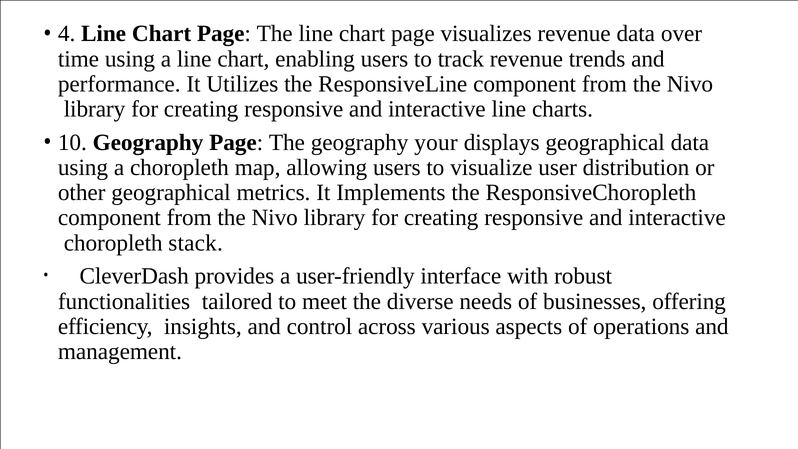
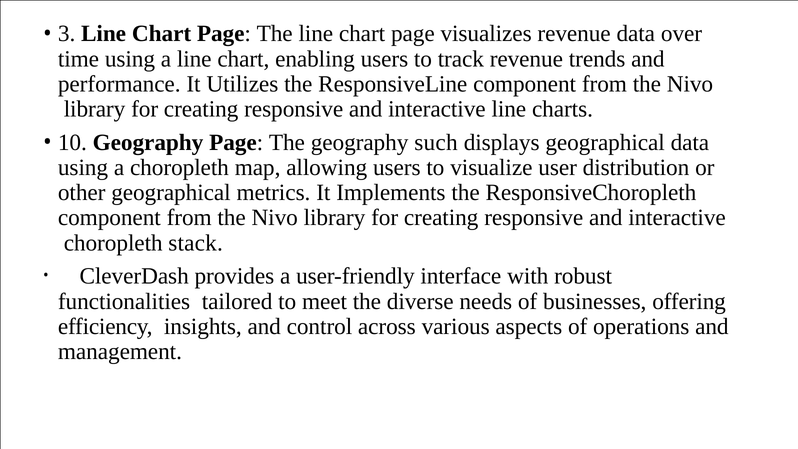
4: 4 -> 3
your: your -> such
